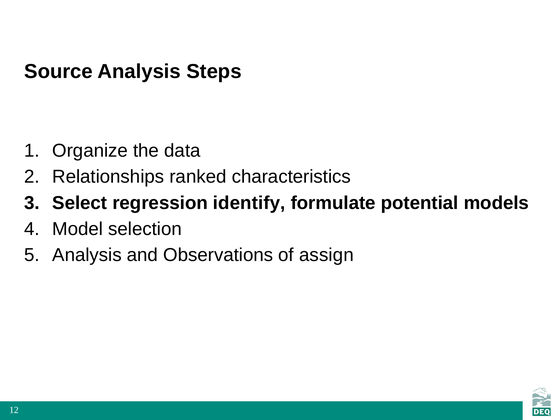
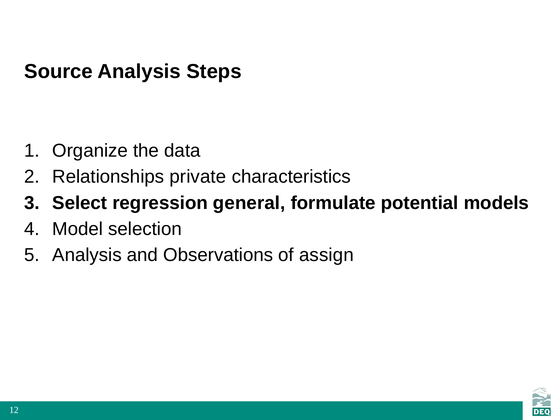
ranked: ranked -> private
identify: identify -> general
